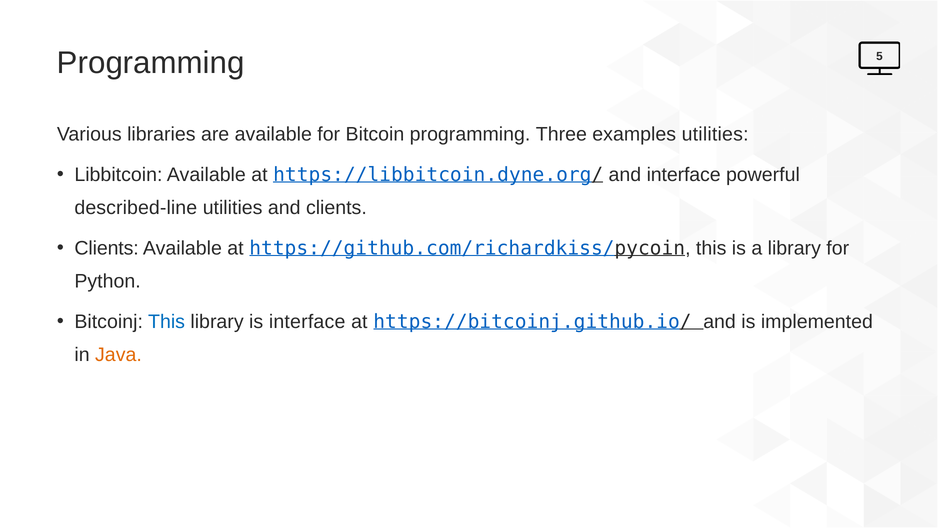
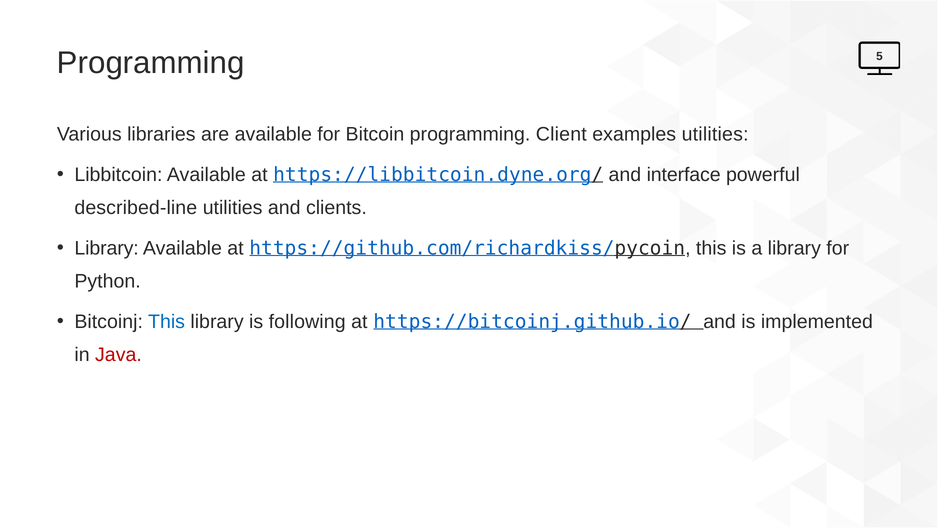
Three: Three -> Client
Clients at (107, 248): Clients -> Library
is interface: interface -> following
Java colour: orange -> red
